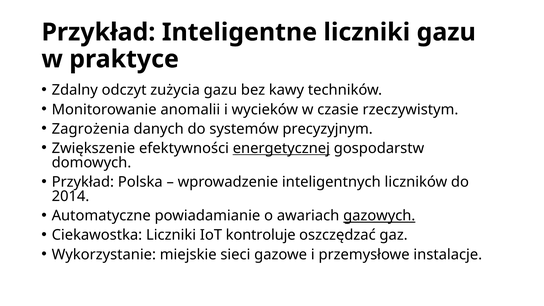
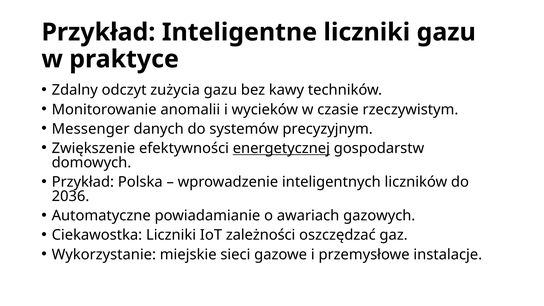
Zagrożenia: Zagrożenia -> Messenger
2014: 2014 -> 2036
gazowych underline: present -> none
kontroluje: kontroluje -> zależności
